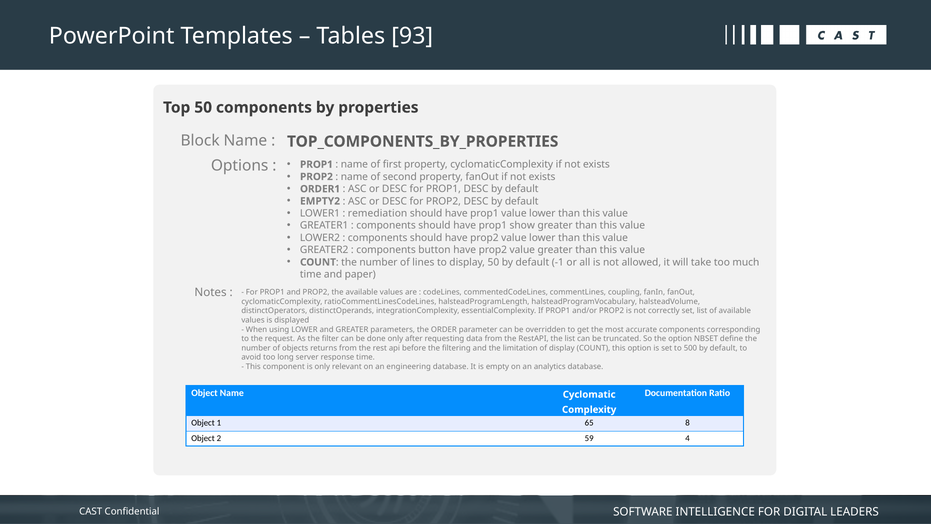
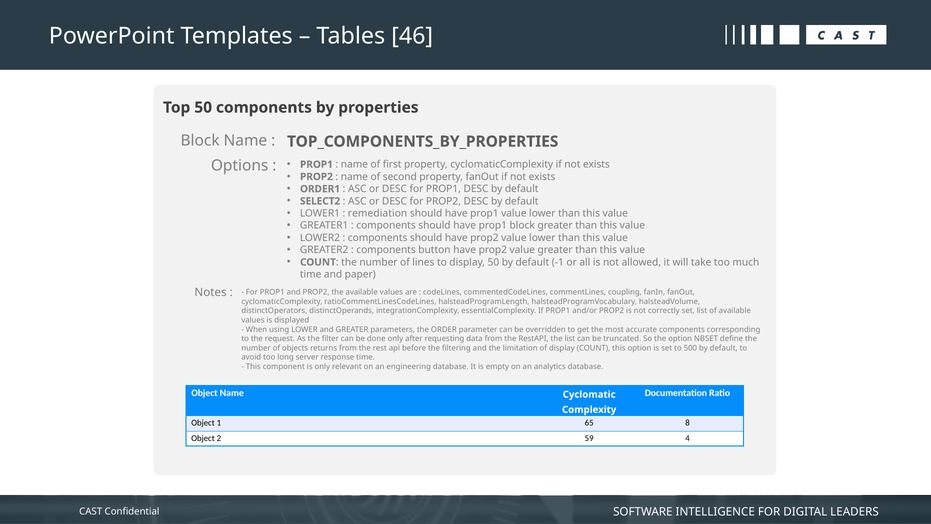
93: 93 -> 46
EMPTY2: EMPTY2 -> SELECT2
prop1 show: show -> block
